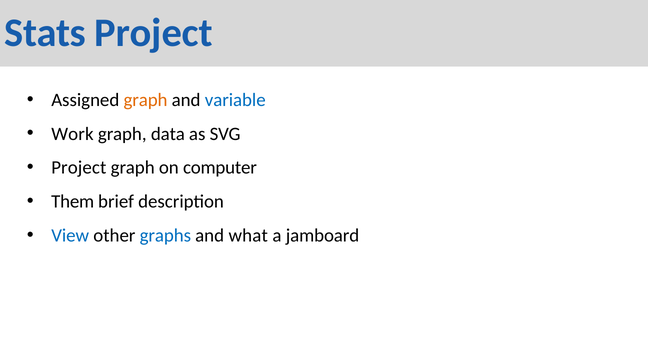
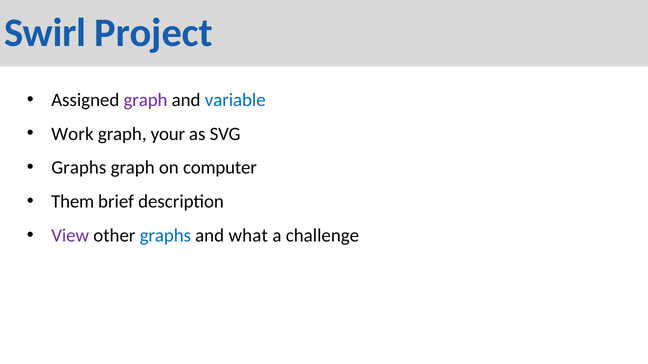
Stats: Stats -> Swirl
graph at (146, 100) colour: orange -> purple
data: data -> your
Project at (79, 168): Project -> Graphs
View colour: blue -> purple
jamboard: jamboard -> challenge
